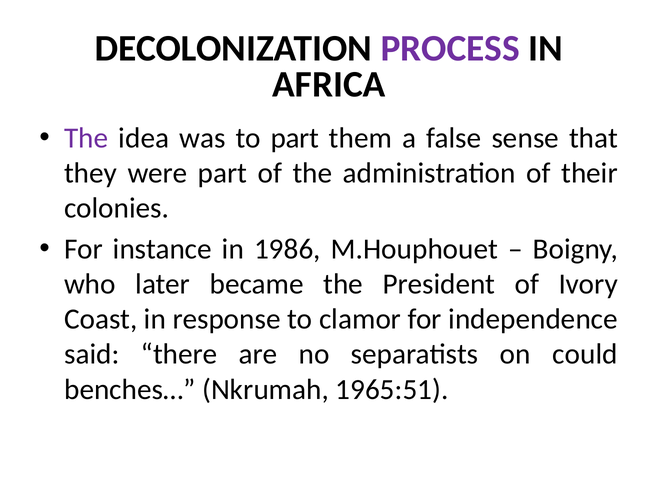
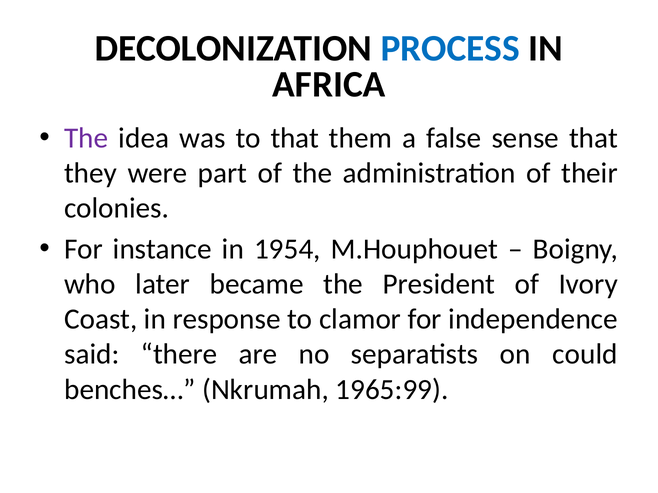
PROCESS colour: purple -> blue
to part: part -> that
1986: 1986 -> 1954
1965:51: 1965:51 -> 1965:99
